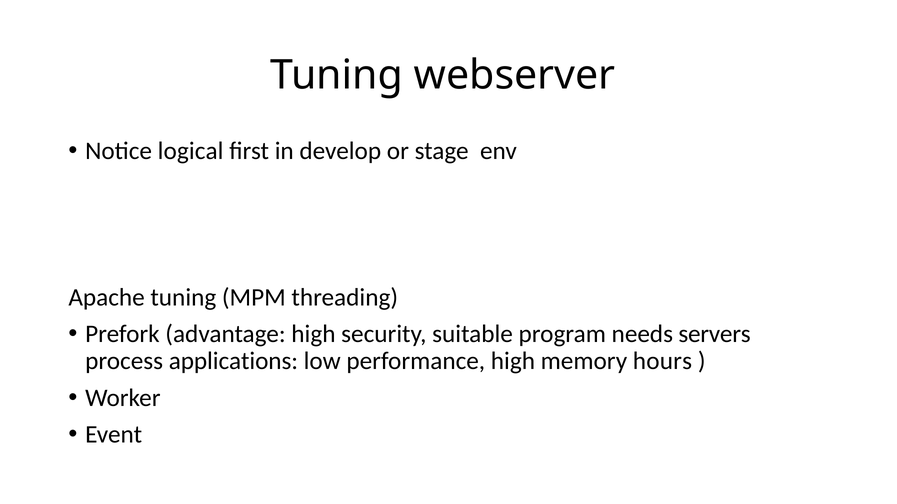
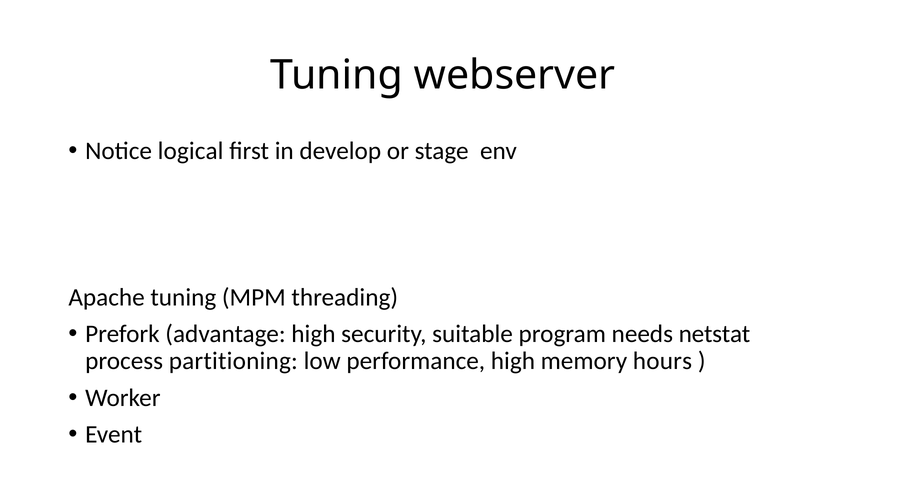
servers: servers -> netstat
applications: applications -> partitioning
